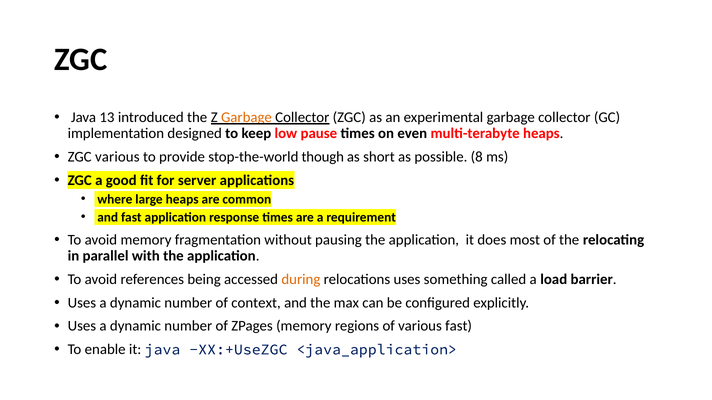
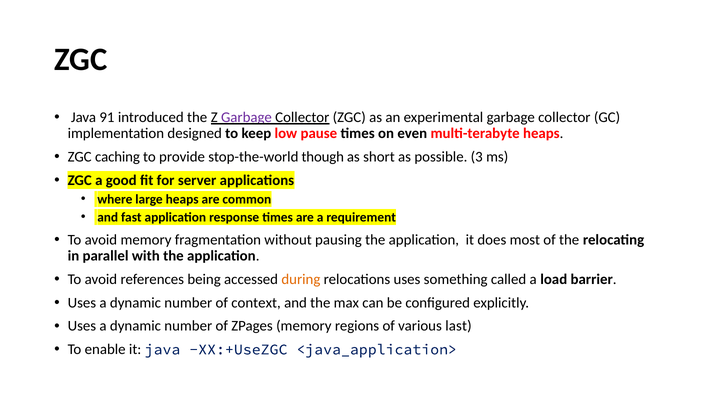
13: 13 -> 91
Garbage at (246, 117) colour: orange -> purple
ZGC various: various -> caching
8: 8 -> 3
various fast: fast -> last
